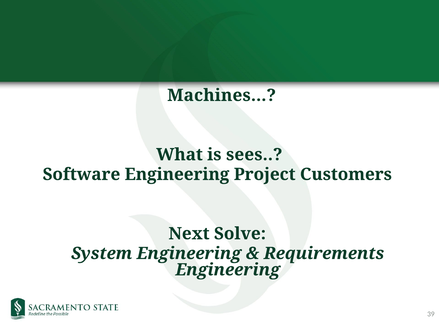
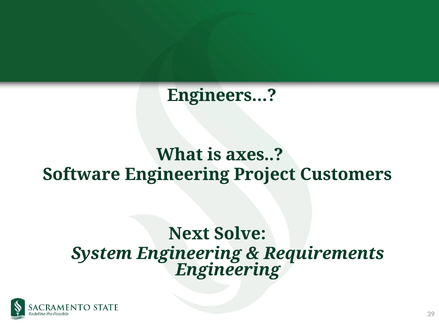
Machines…: Machines… -> Engineers…
sees: sees -> axes
